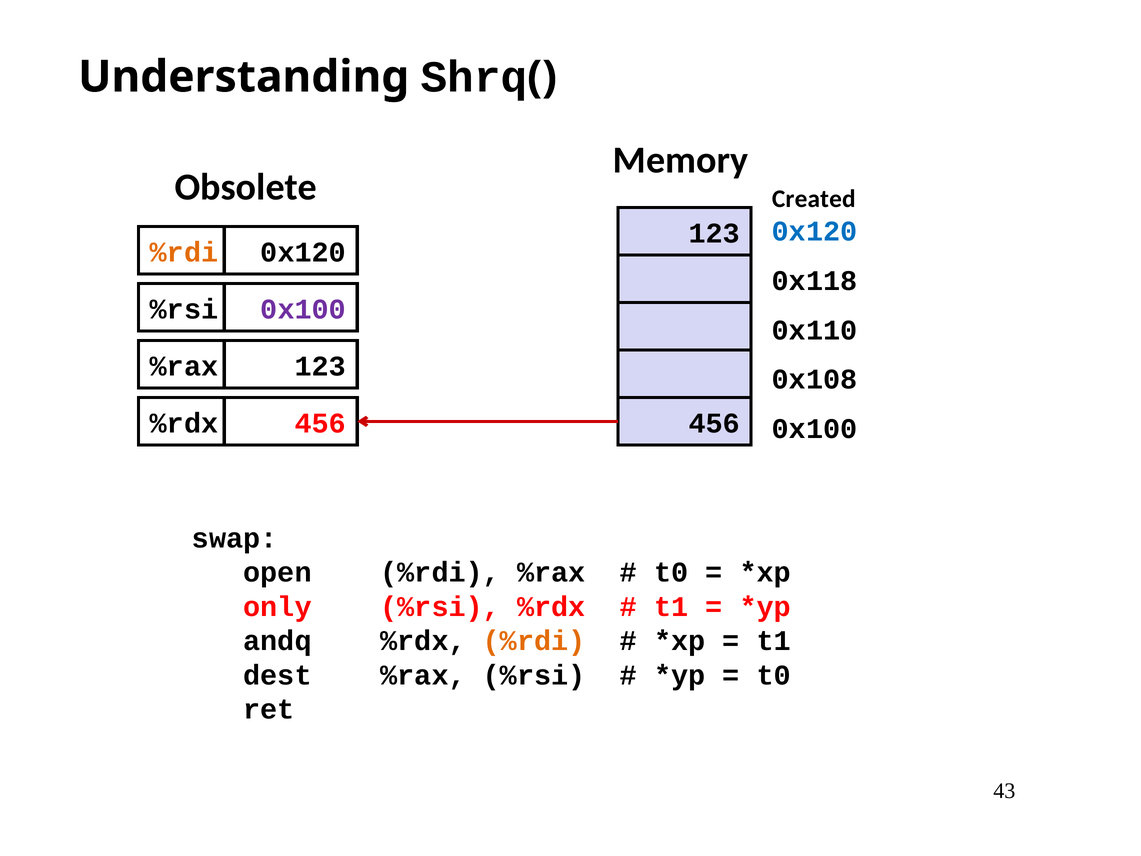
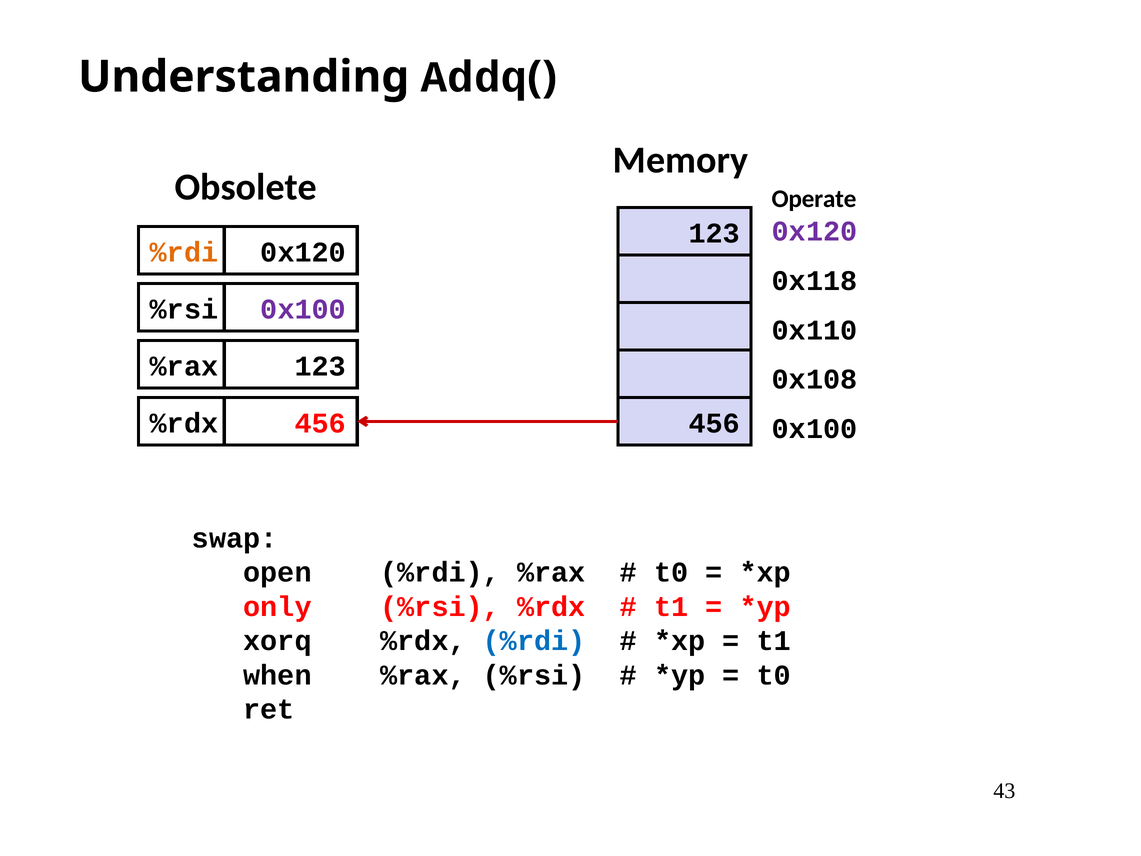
Shrq: Shrq -> Addq
Created: Created -> Operate
0x120 at (815, 231) colour: blue -> purple
andq: andq -> xorq
%rdi at (534, 641) colour: orange -> blue
dest: dest -> when
